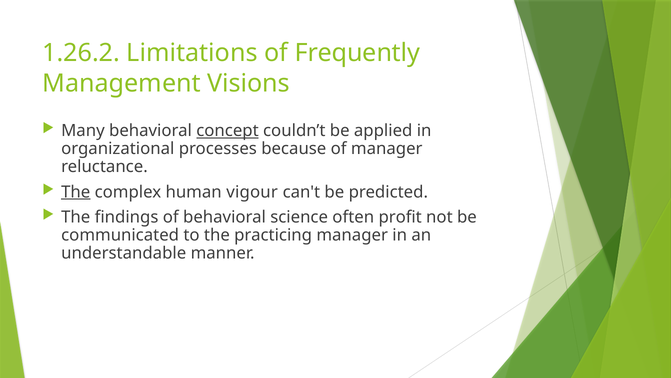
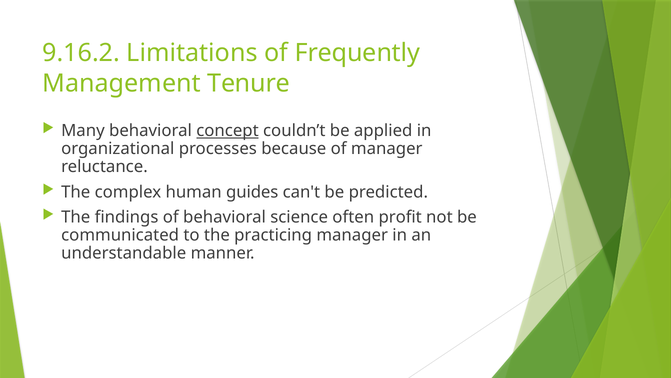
1.26.2: 1.26.2 -> 9.16.2
Visions: Visions -> Tenure
The at (76, 192) underline: present -> none
vigour: vigour -> guides
